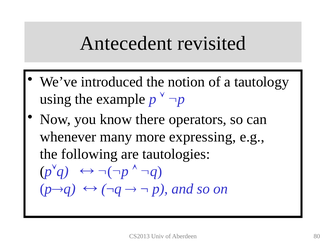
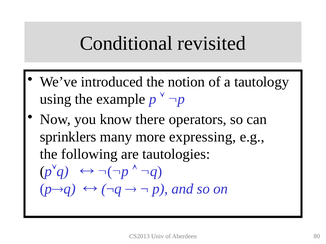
Antecedent: Antecedent -> Conditional
whenever: whenever -> sprinklers
